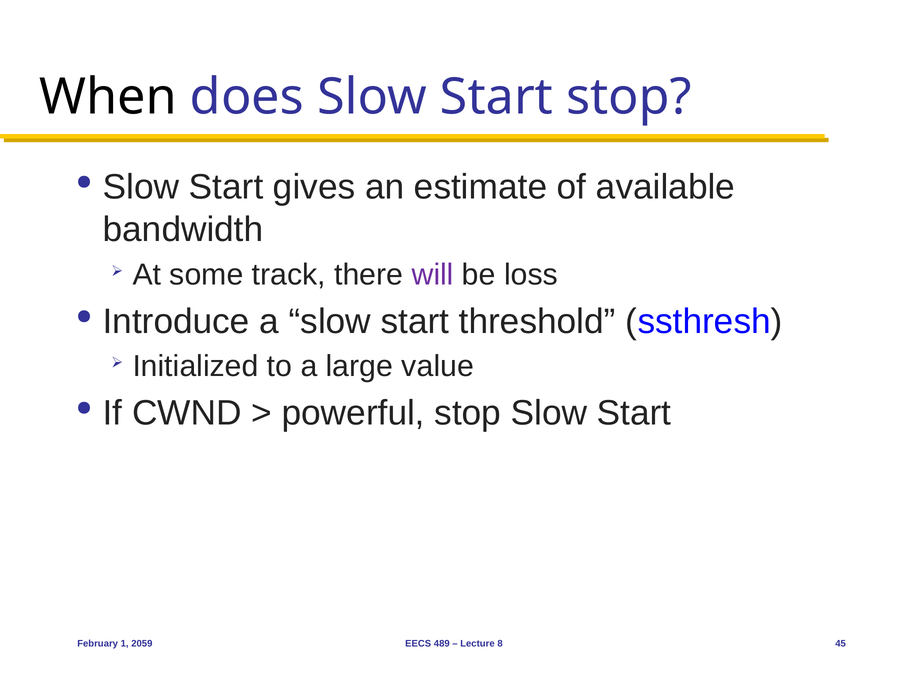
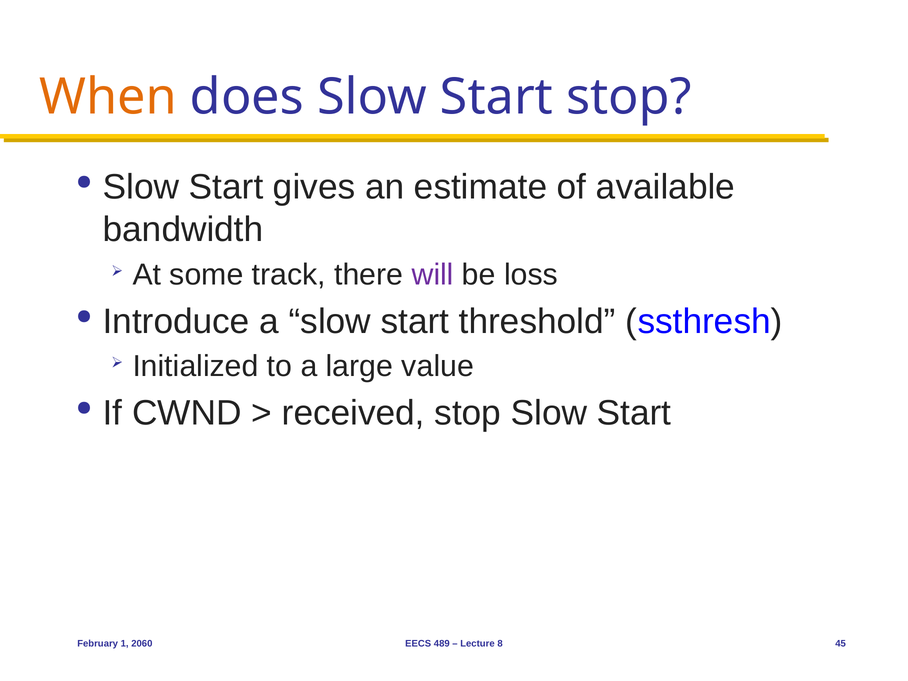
When colour: black -> orange
powerful: powerful -> received
2059: 2059 -> 2060
